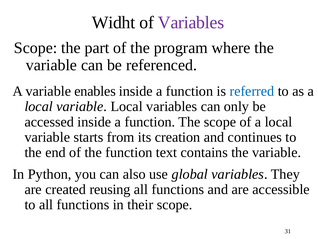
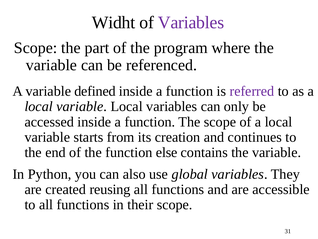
enables: enables -> defined
referred colour: blue -> purple
text: text -> else
